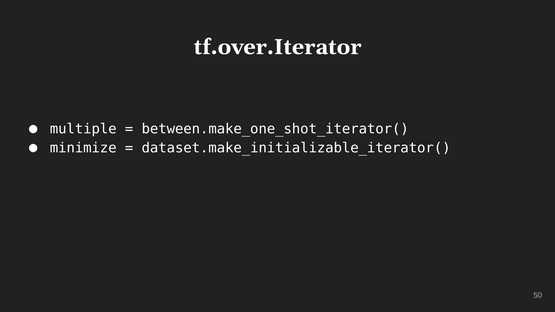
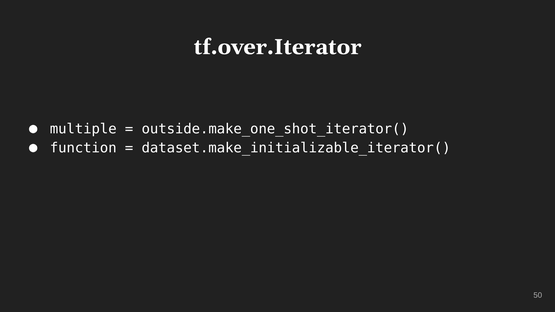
between.make_one_shot_iterator(: between.make_one_shot_iterator( -> outside.make_one_shot_iterator(
minimize: minimize -> function
